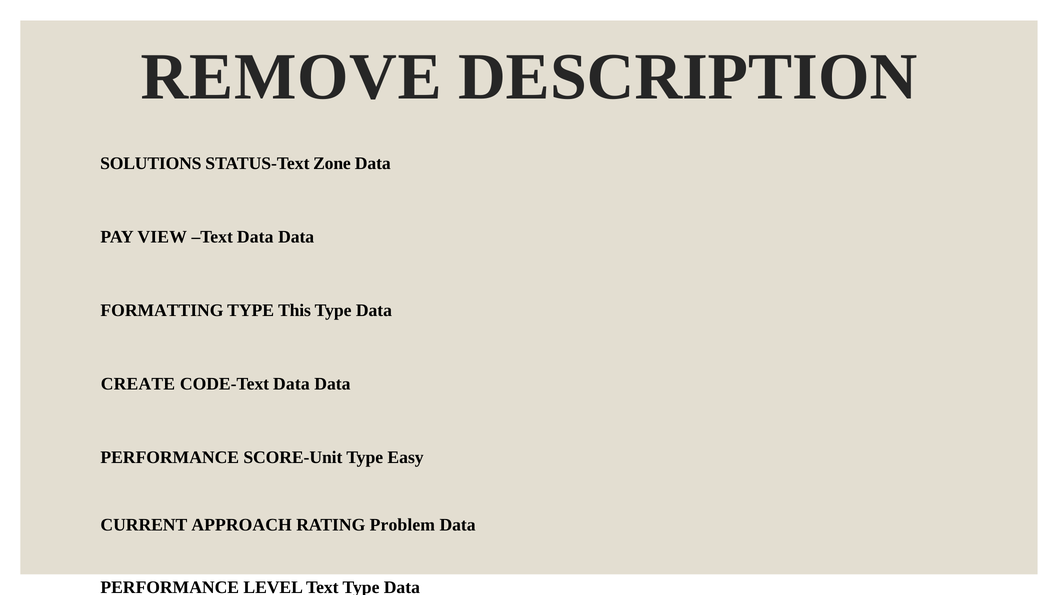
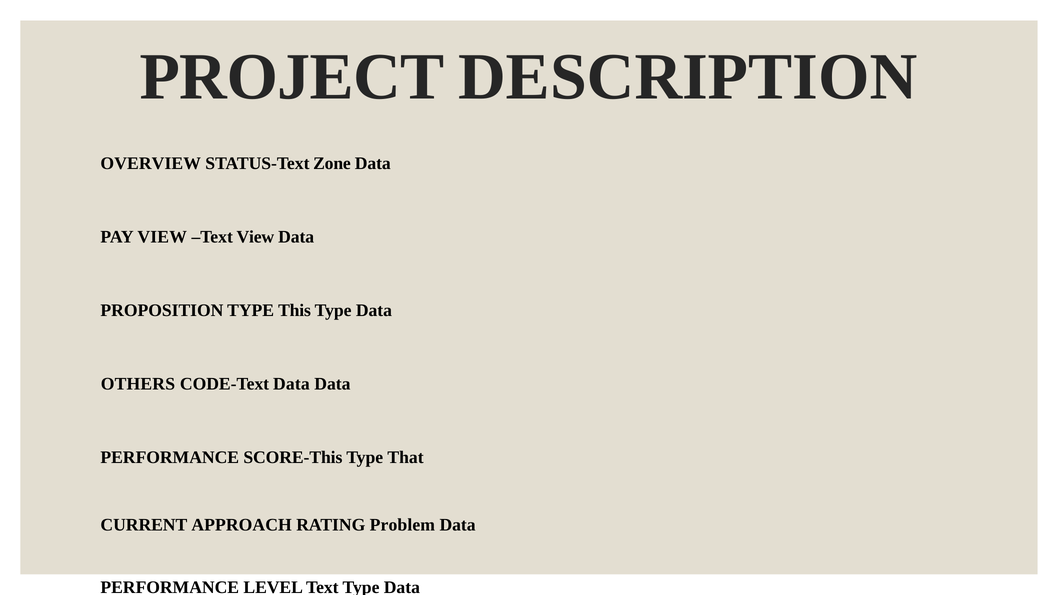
REMOVE: REMOVE -> PROJECT
SOLUTIONS: SOLUTIONS -> OVERVIEW
Text Data: Data -> View
FORMATTING: FORMATTING -> PROPOSITION
CREATE: CREATE -> OTHERS
SCORE-Unit: SCORE-Unit -> SCORE-This
Easy: Easy -> That
